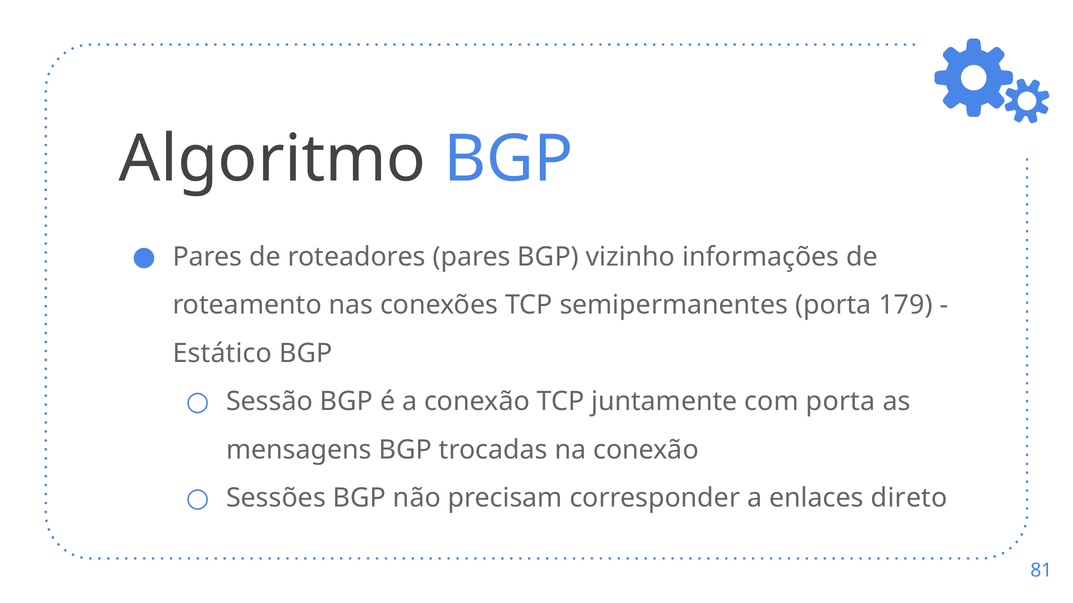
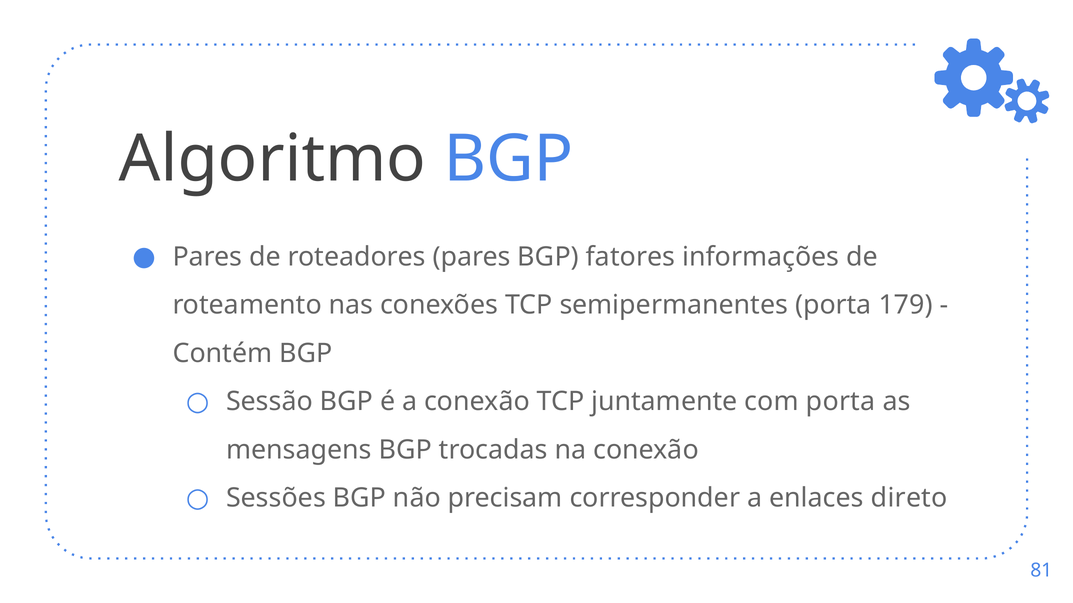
vizinho: vizinho -> fatores
Estático: Estático -> Contém
